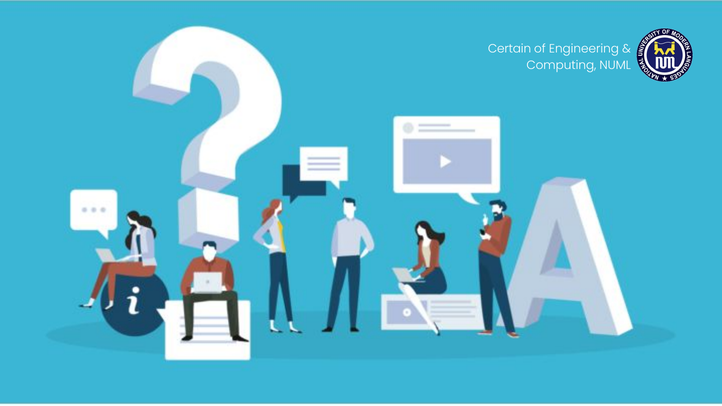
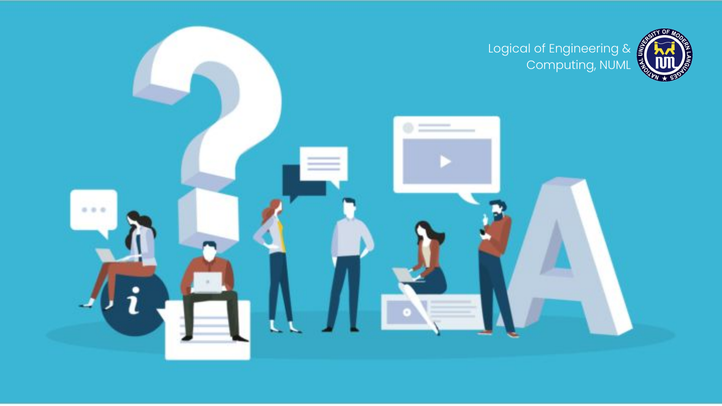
Certain: Certain -> Logical
